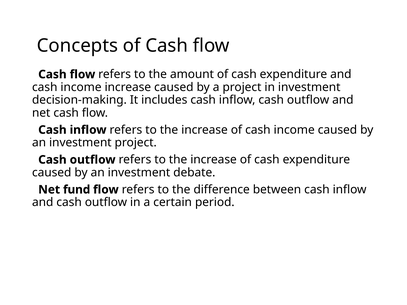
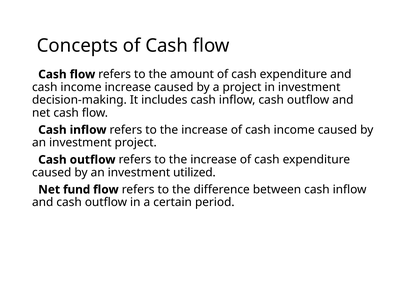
debate: debate -> utilized
